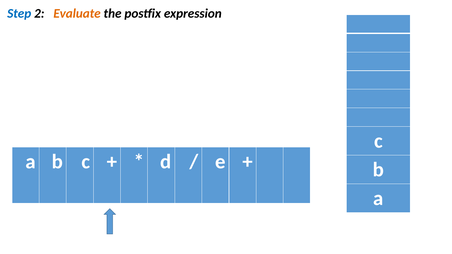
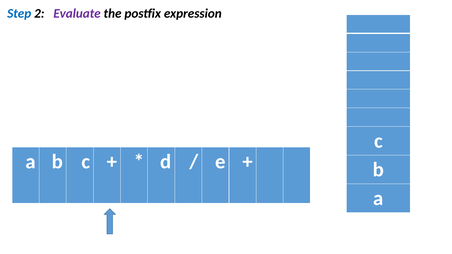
Evaluate colour: orange -> purple
